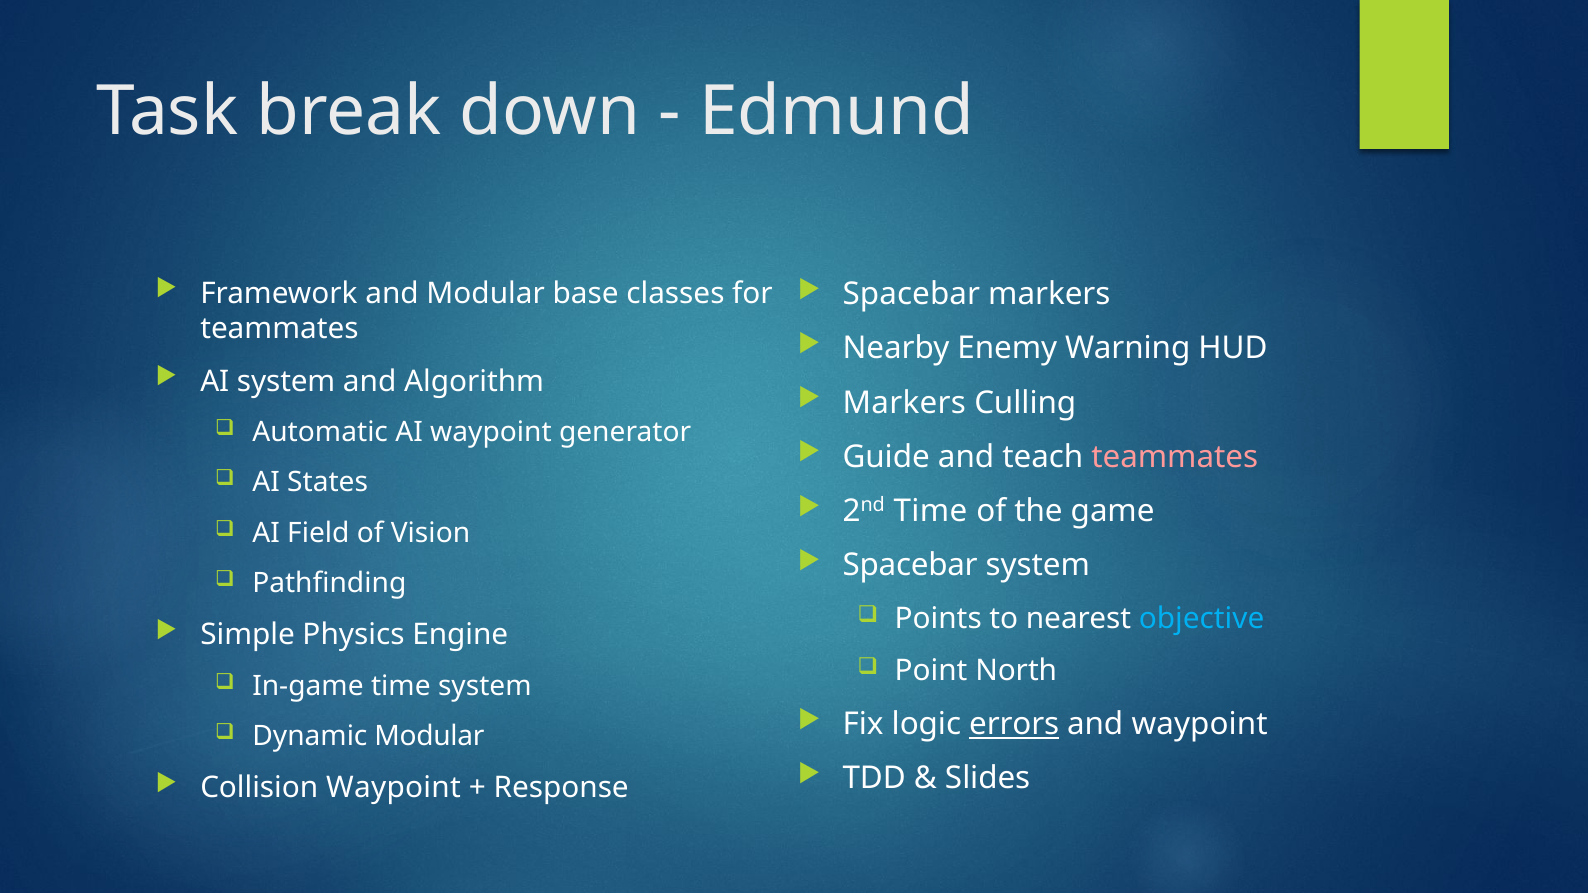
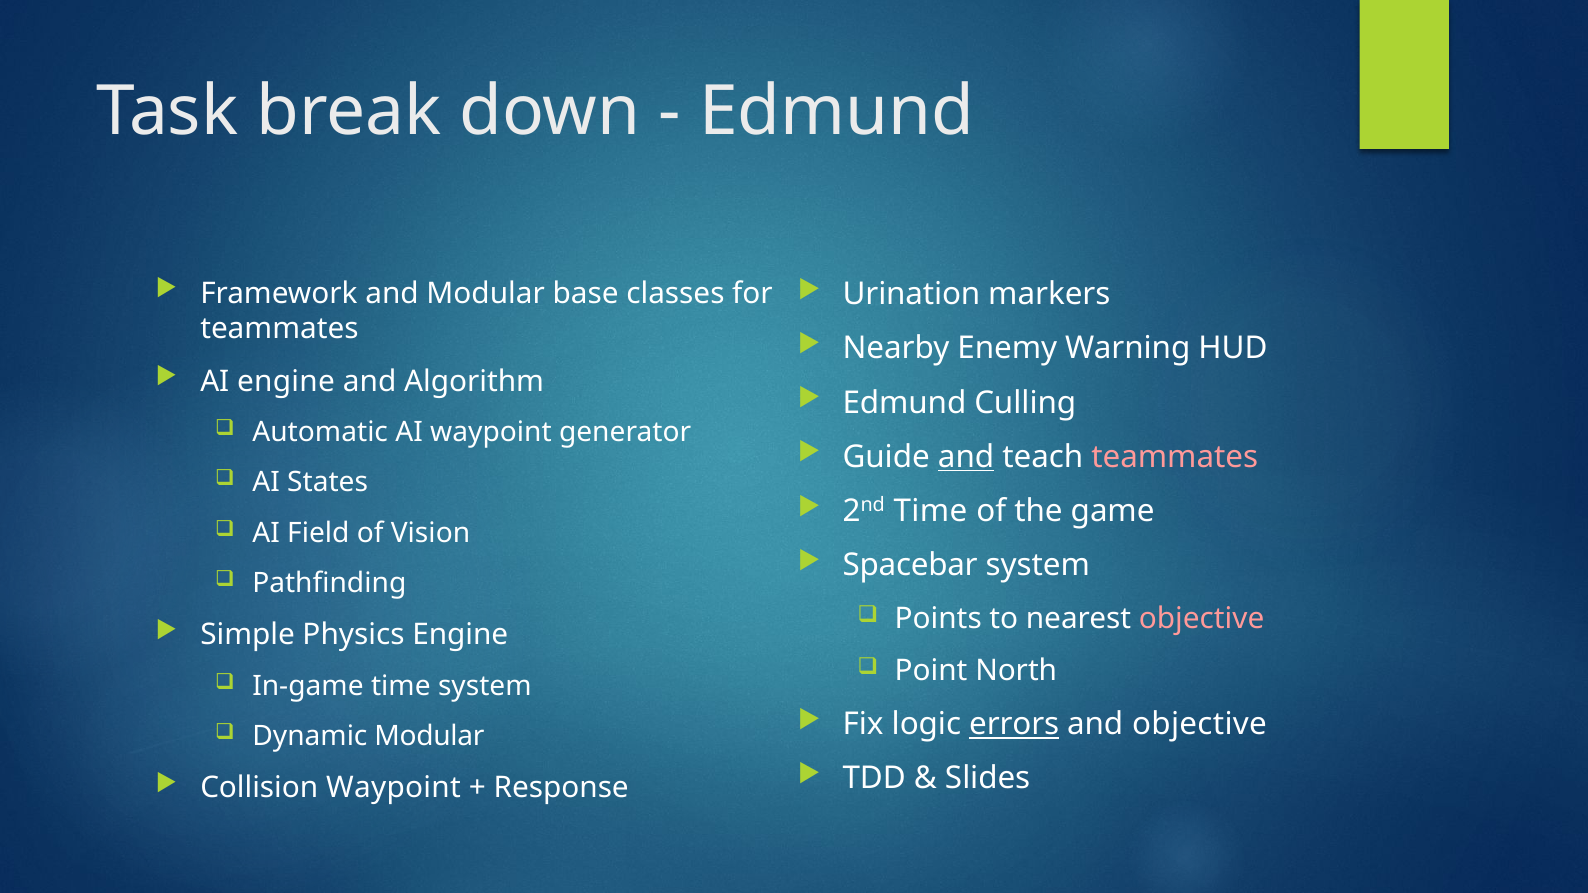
Spacebar at (911, 294): Spacebar -> Urination
AI system: system -> engine
Markers at (904, 403): Markers -> Edmund
and at (966, 457) underline: none -> present
objective at (1202, 619) colour: light blue -> pink
and waypoint: waypoint -> objective
